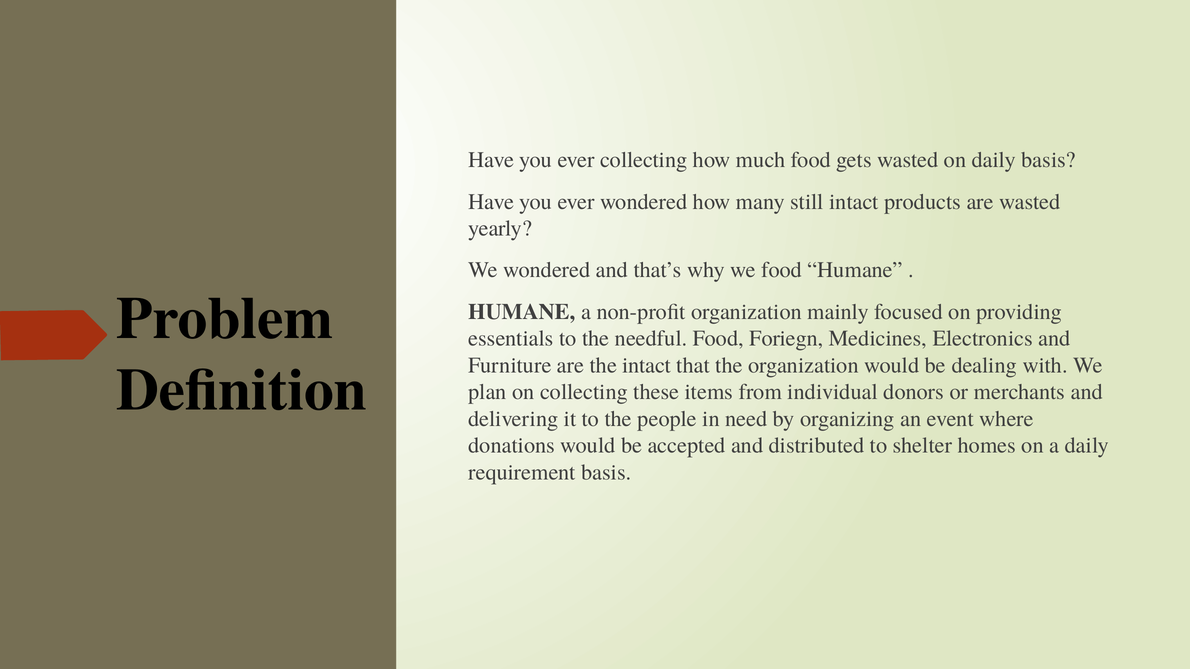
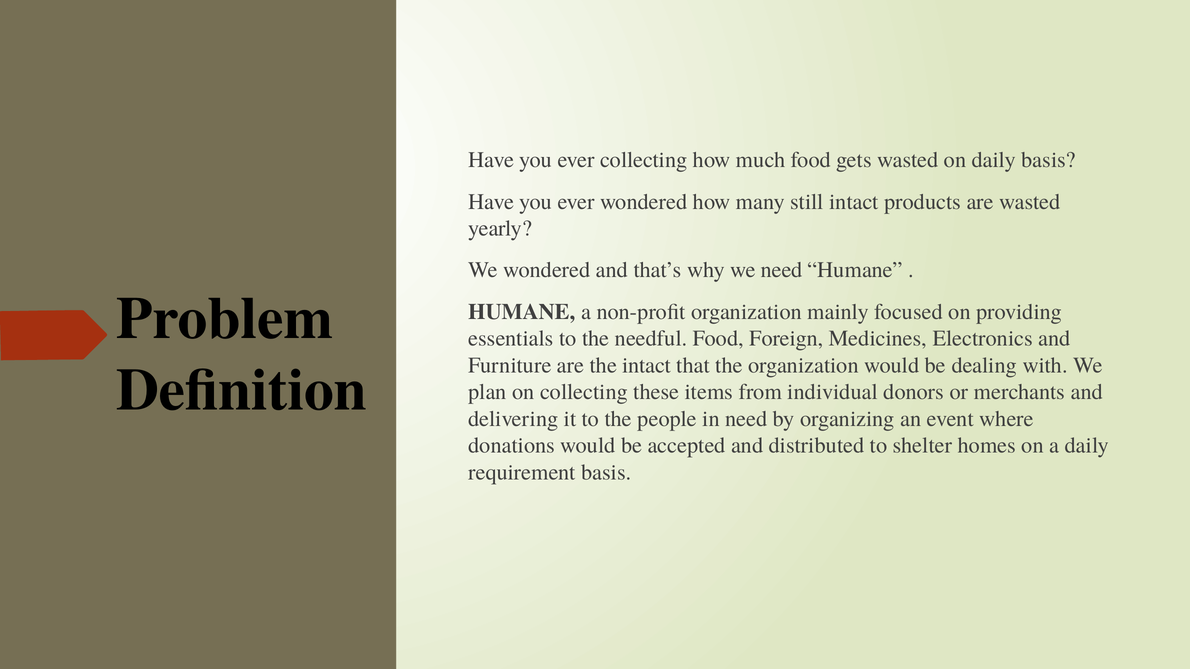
we food: food -> need
Foriegn: Foriegn -> Foreign
